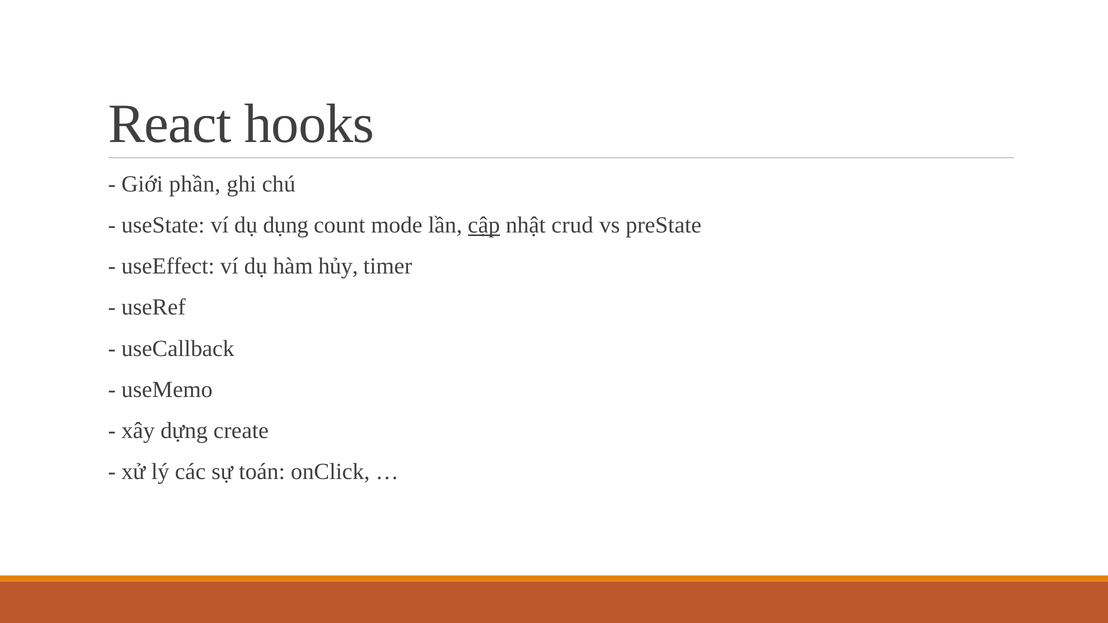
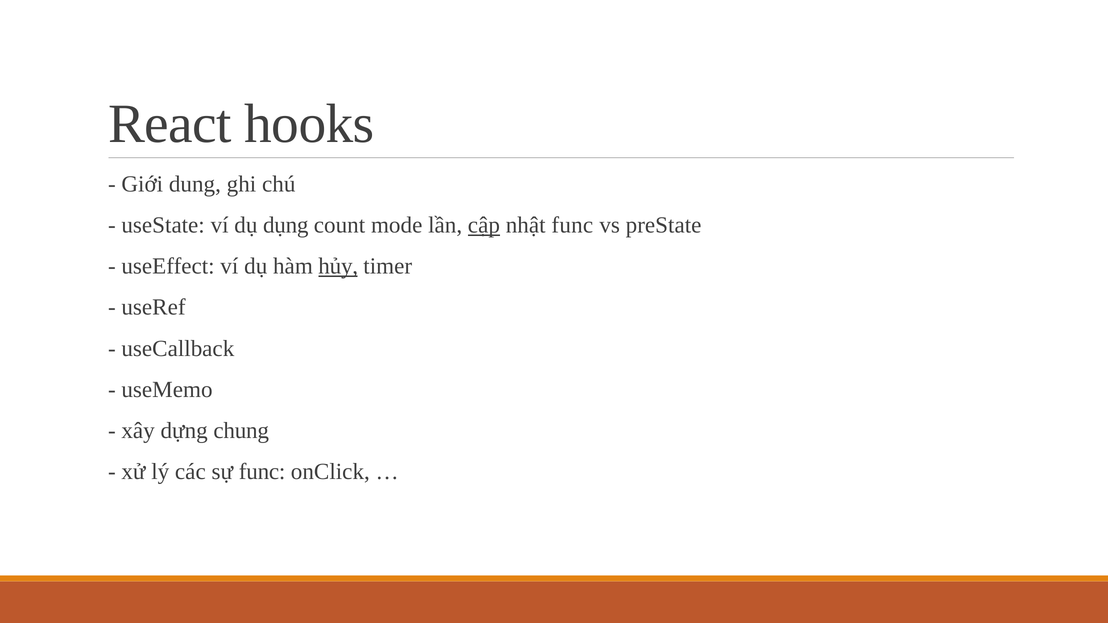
phần: phần -> dung
nhật crud: crud -> func
hủy underline: none -> present
create: create -> chung
sự toán: toán -> func
